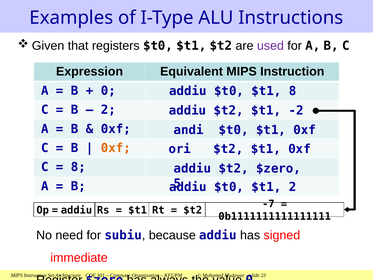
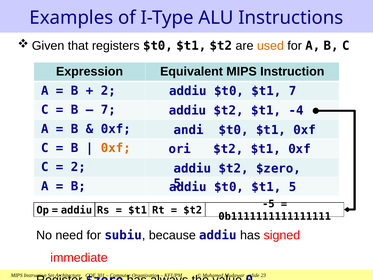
used colour: purple -> orange
0 at (108, 91): 0 -> 2
$t1 8: 8 -> 7
2 at (108, 110): 2 -> 7
-2: -2 -> -4
8 at (78, 167): 8 -> 2
$t1 2: 2 -> 5
-7: -7 -> -5
